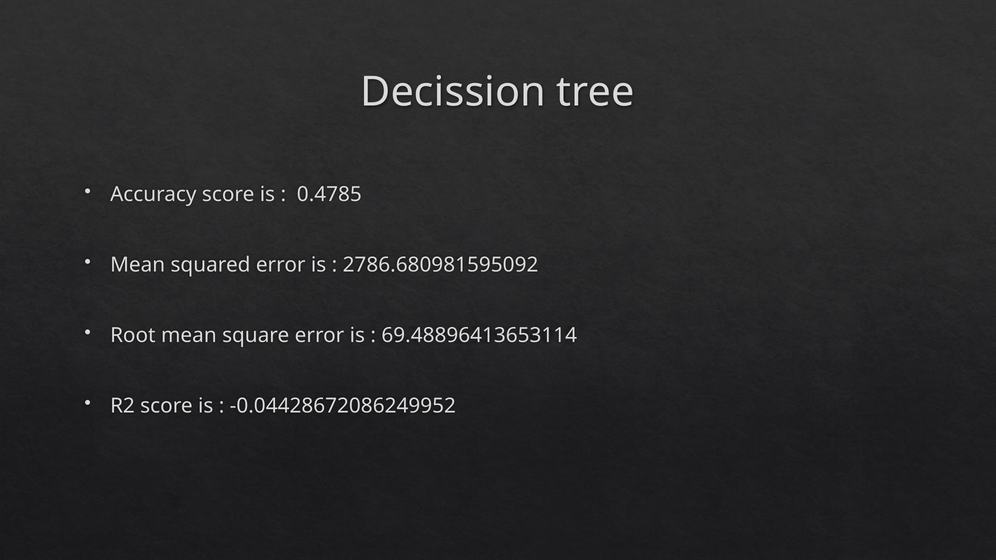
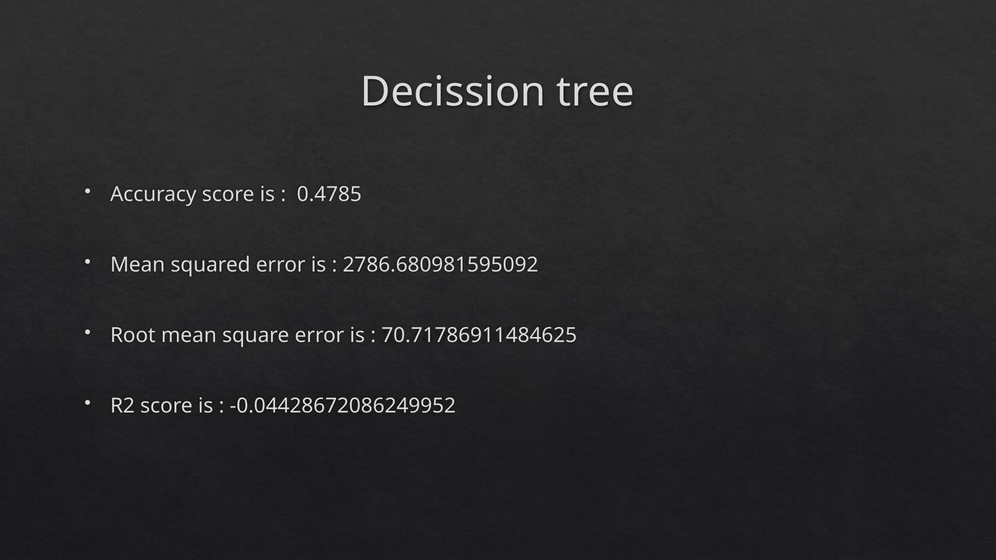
69.48896413653114: 69.48896413653114 -> 70.71786911484625
